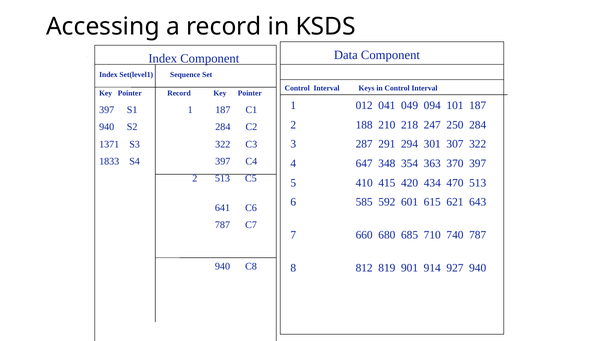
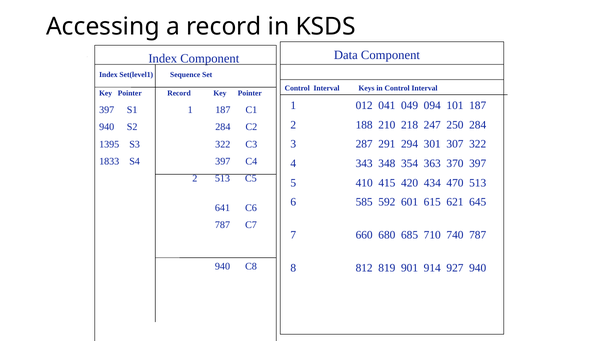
1371: 1371 -> 1395
647: 647 -> 343
643: 643 -> 645
